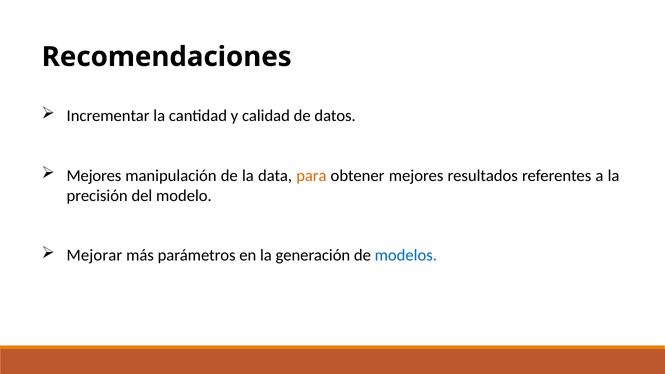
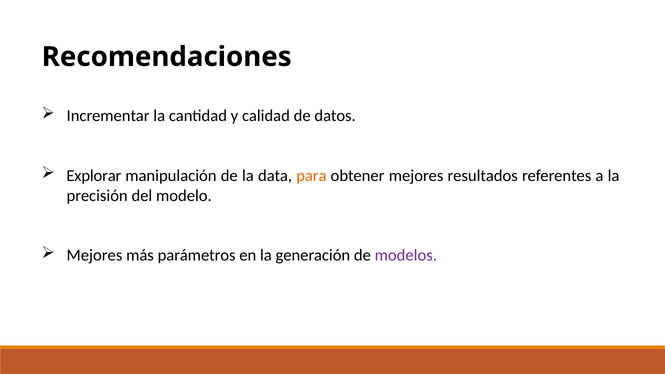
Mejores at (94, 176): Mejores -> Explorar
Mejorar at (94, 256): Mejorar -> Mejores
modelos colour: blue -> purple
